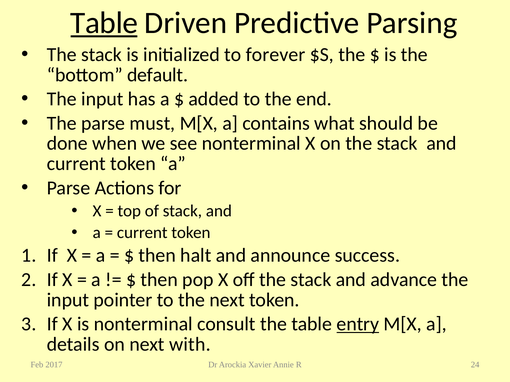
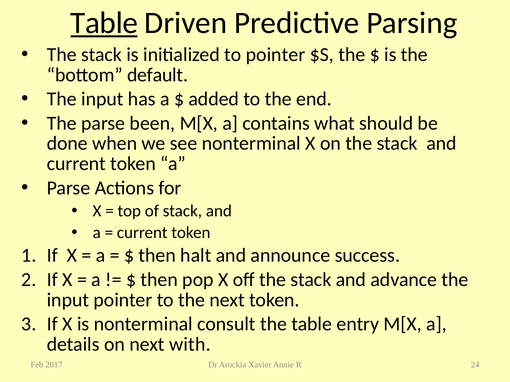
to forever: forever -> pointer
must: must -> been
entry underline: present -> none
